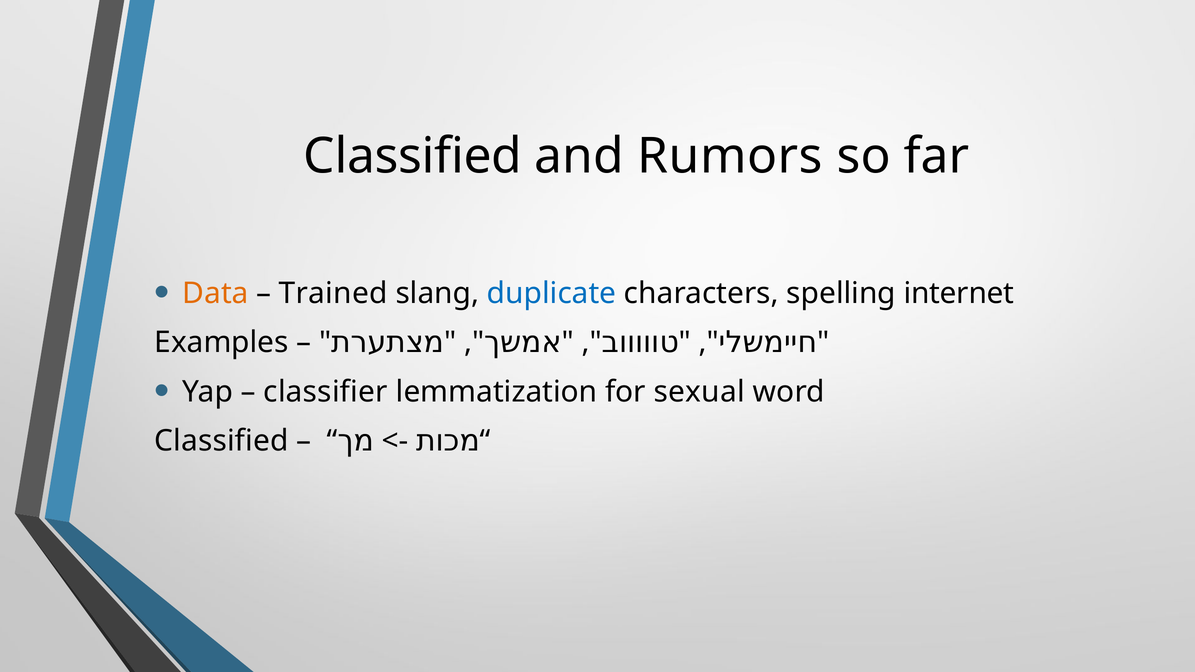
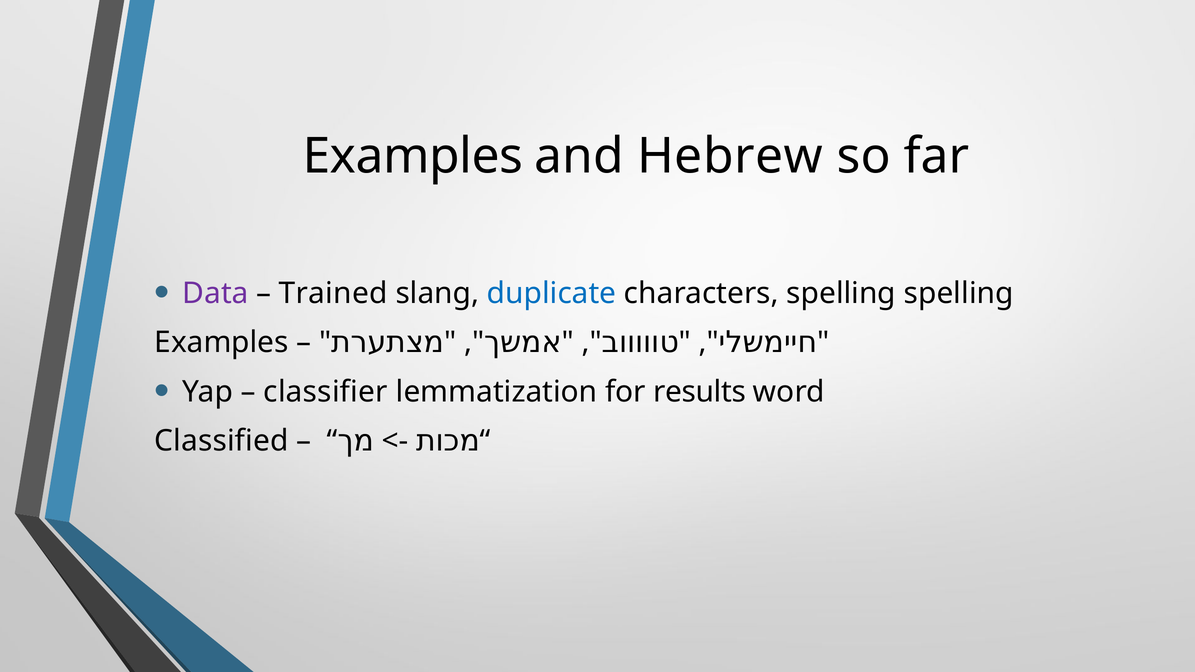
Classified at (413, 157): Classified -> Examples
Rumors: Rumors -> Hebrew
Data colour: orange -> purple
spelling internet: internet -> spelling
sexual: sexual -> results
